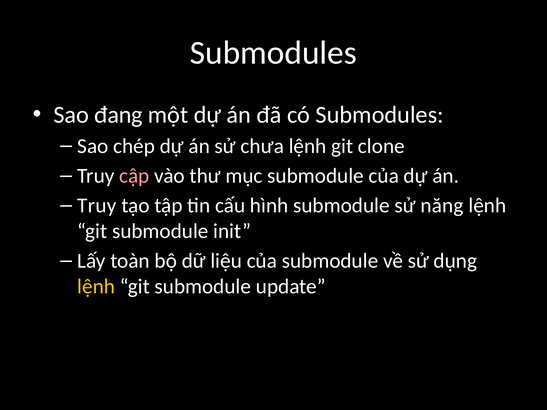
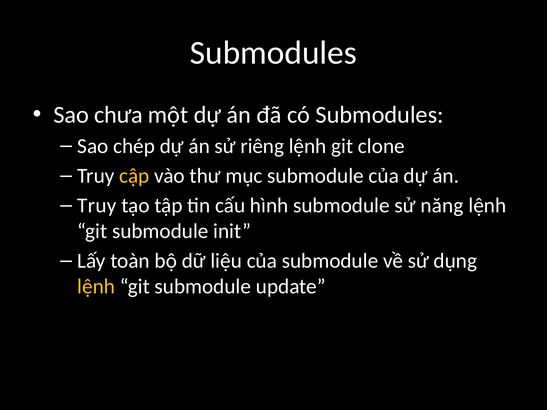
đang: đang -> chưa
chưa: chưa -> riêng
cập colour: pink -> yellow
